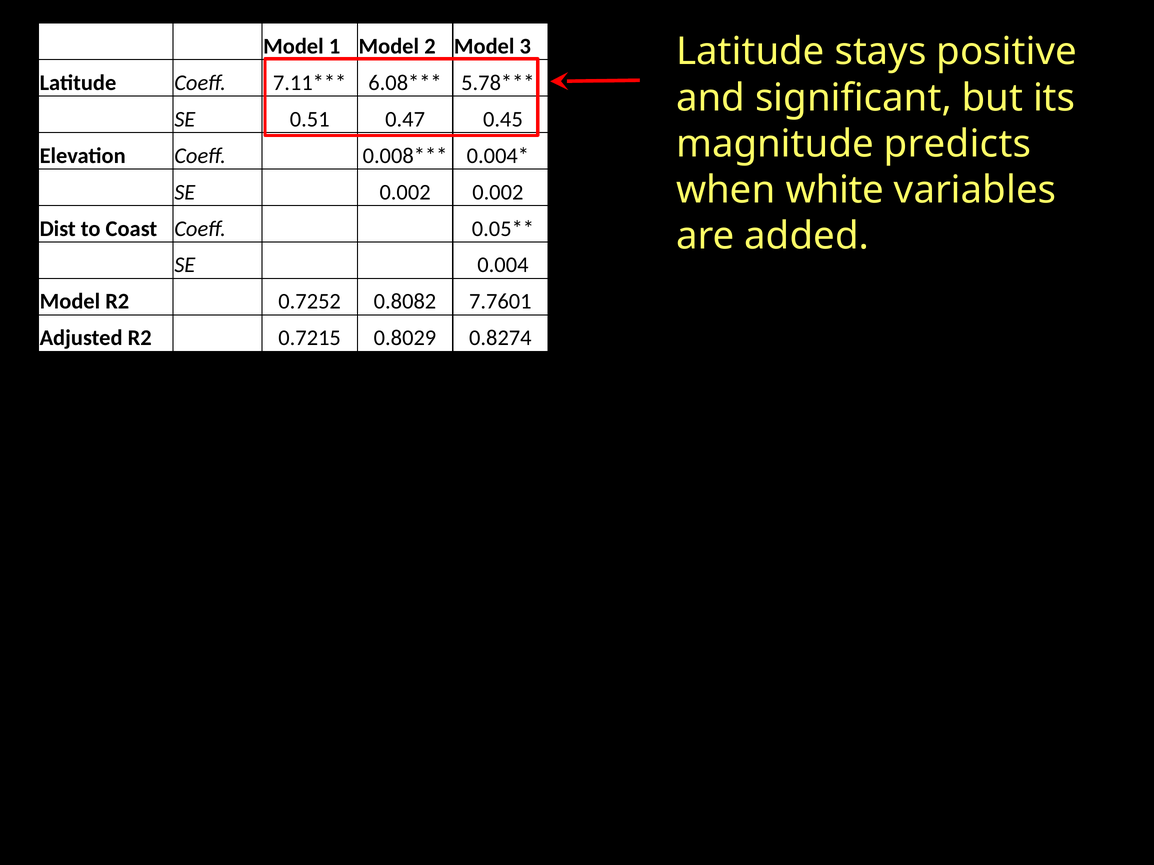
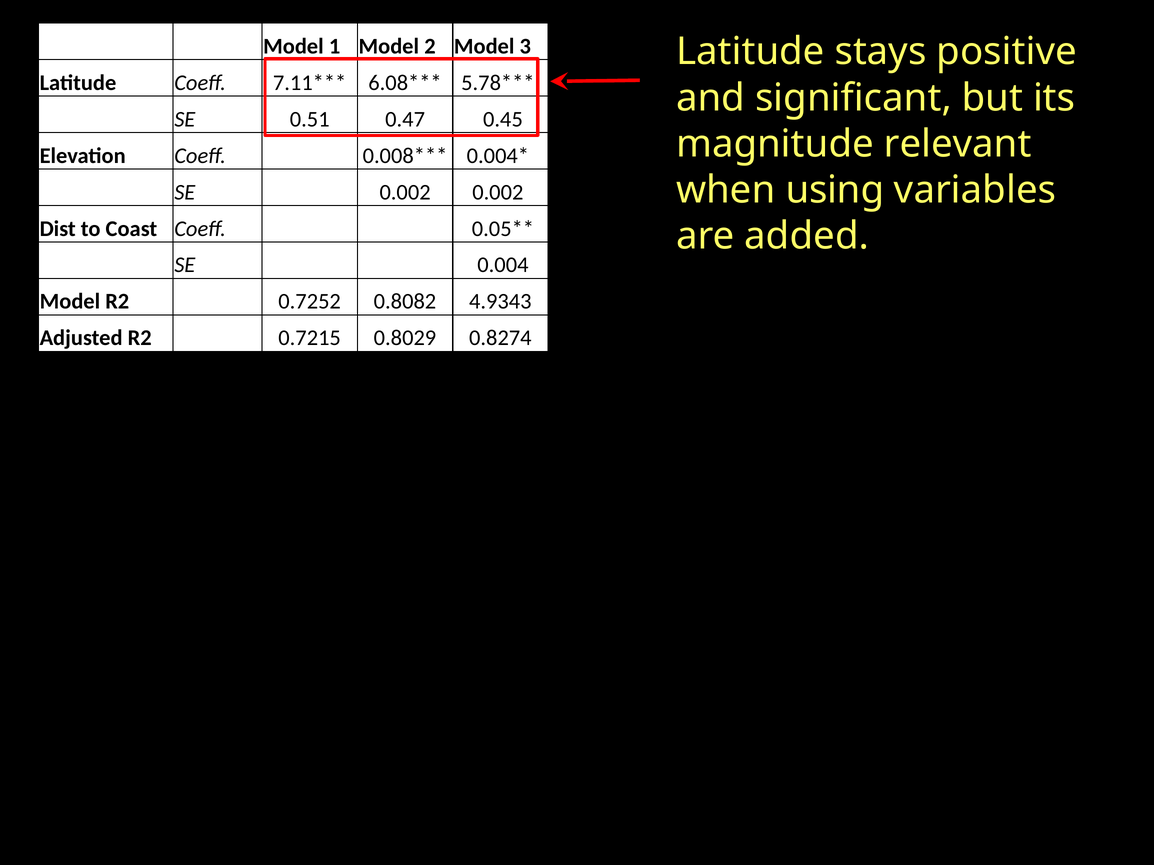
predicts: predicts -> relevant
white: white -> using
7.7601: 7.7601 -> 4.9343
